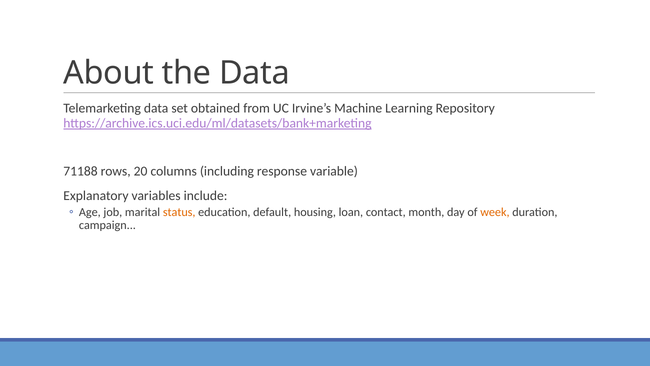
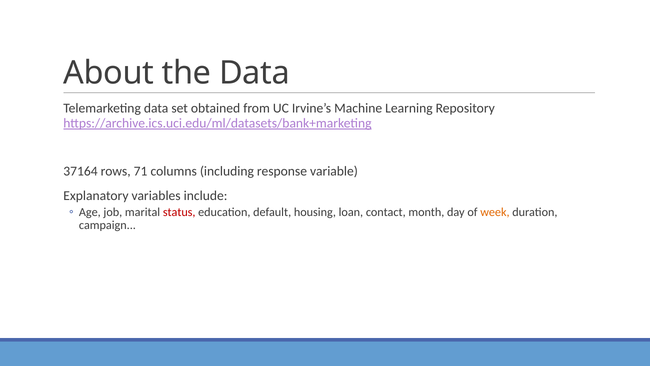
71188: 71188 -> 37164
20: 20 -> 71
status colour: orange -> red
